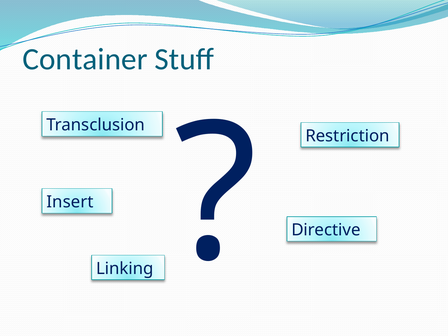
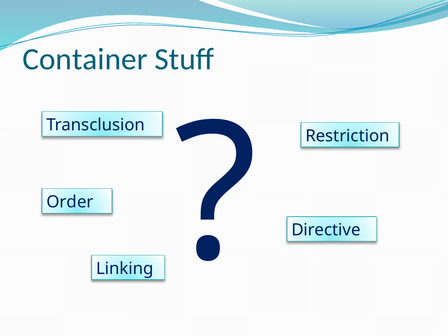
Insert: Insert -> Order
